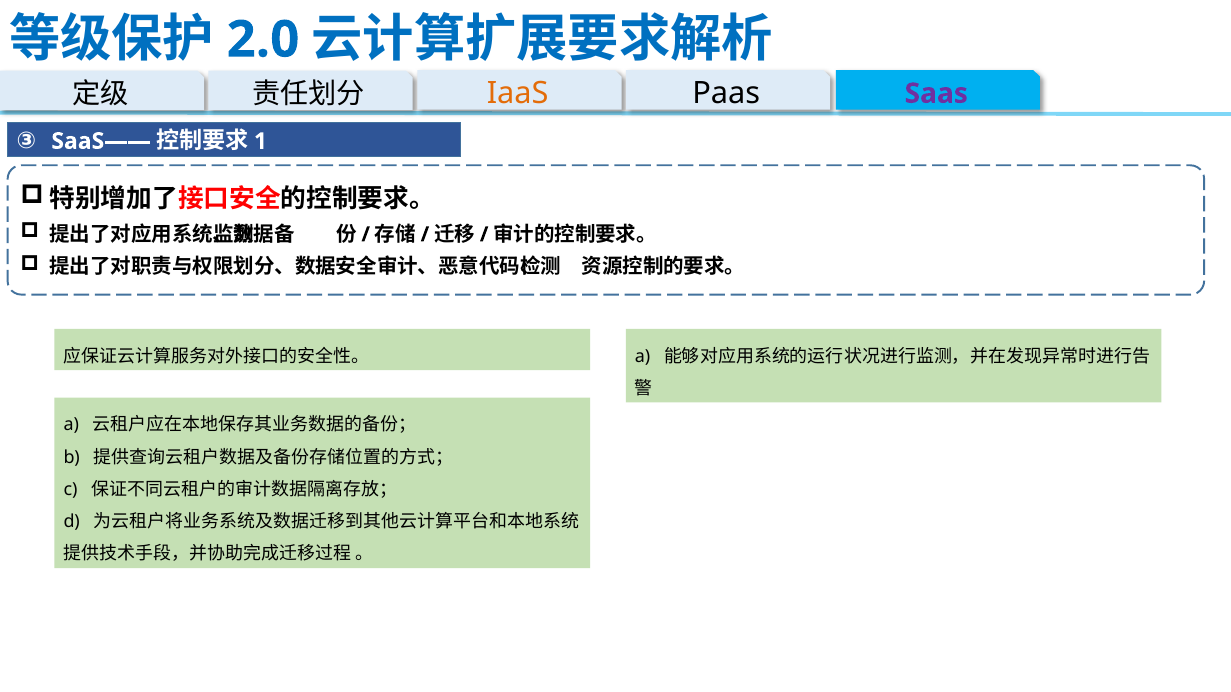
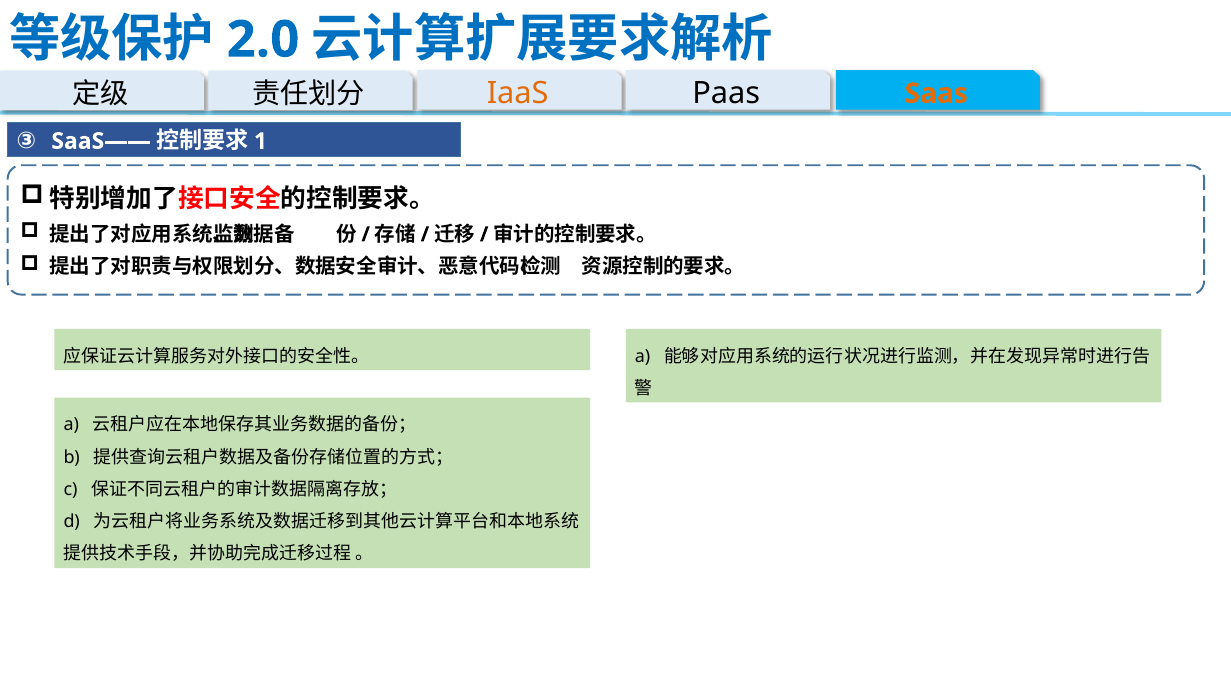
Saas colour: purple -> orange
